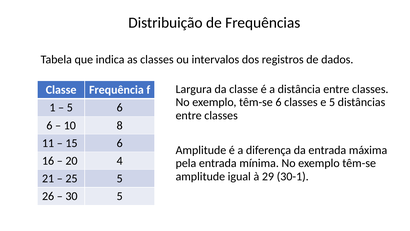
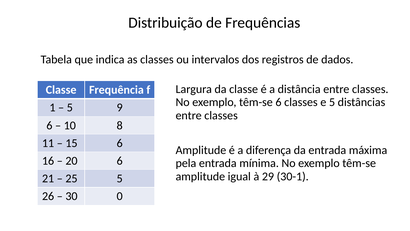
5 6: 6 -> 9
20 4: 4 -> 6
30 5: 5 -> 0
